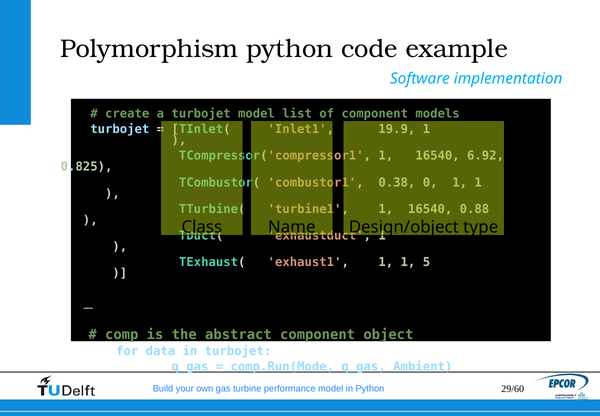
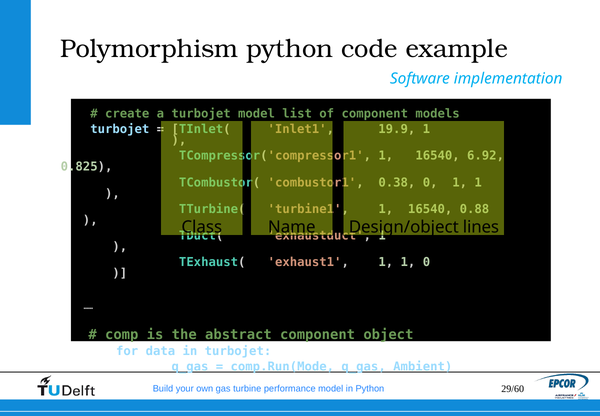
type: type -> lines
1 5: 5 -> 0
